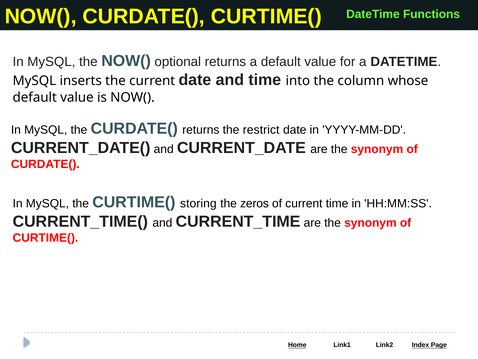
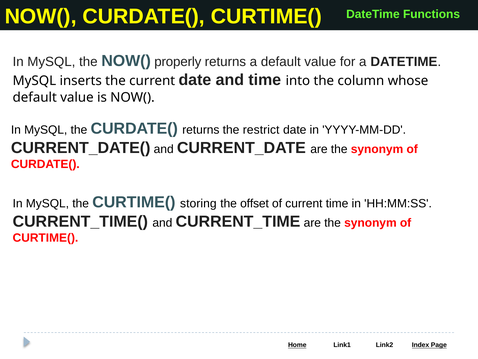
optional: optional -> properly
zeros: zeros -> offset
